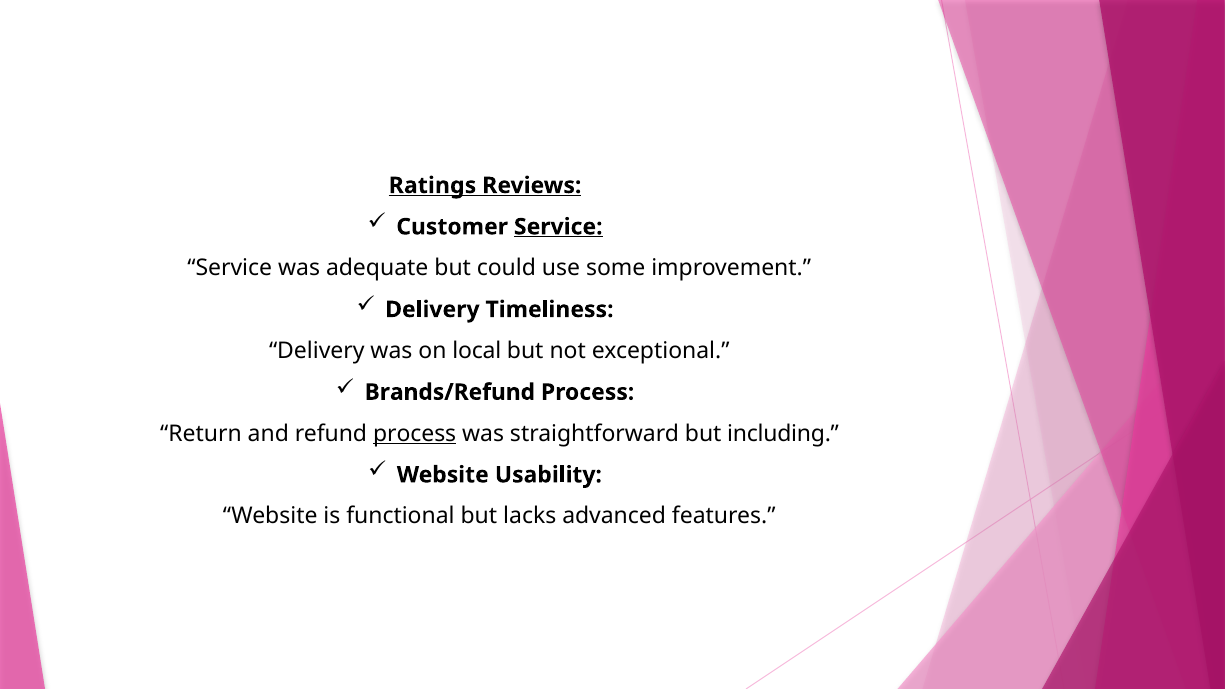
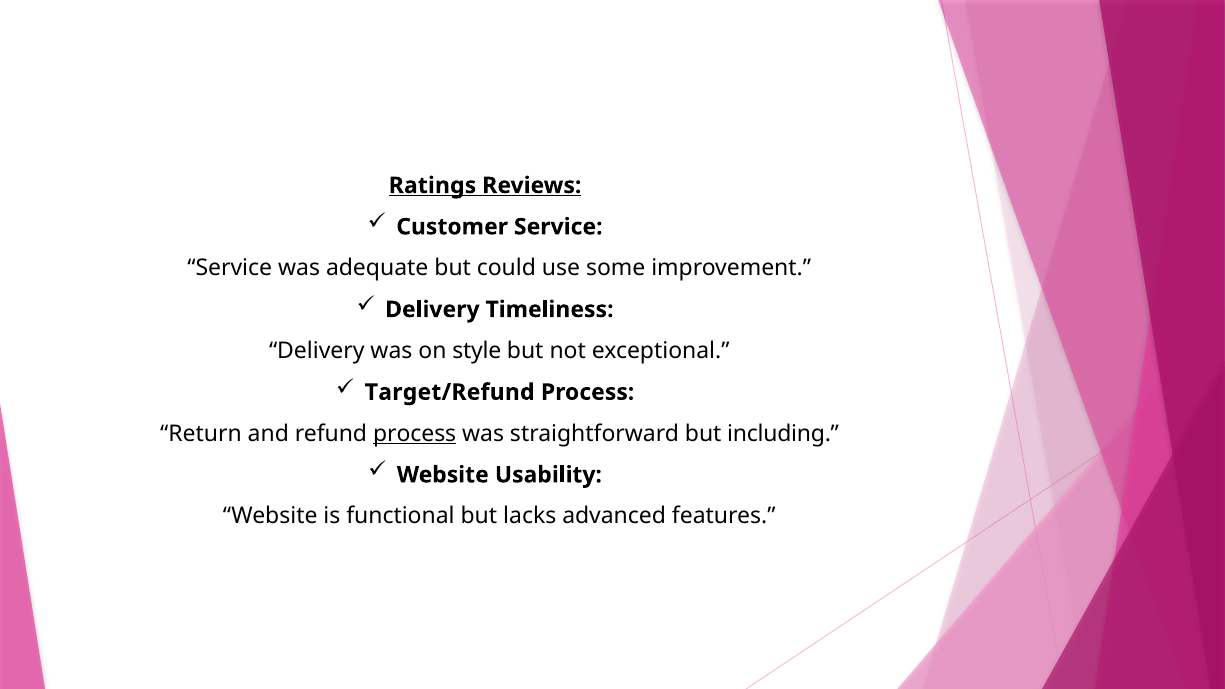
Service at (558, 227) underline: present -> none
local: local -> style
Brands/Refund: Brands/Refund -> Target/Refund
